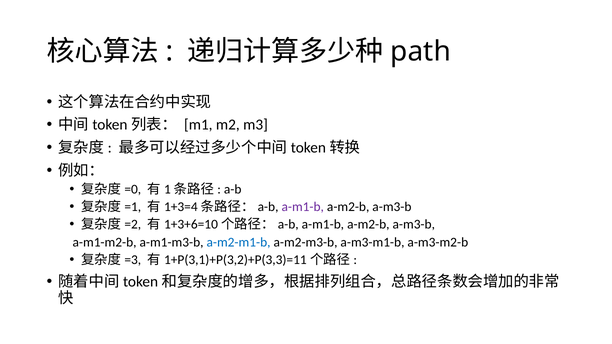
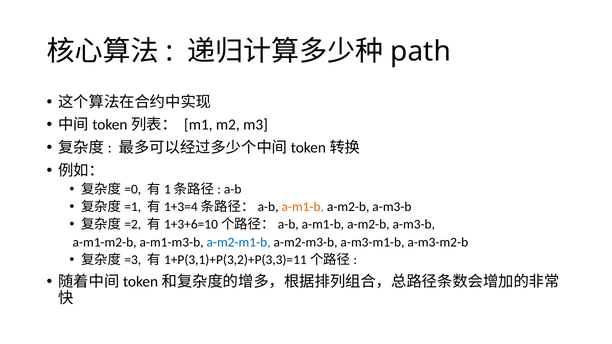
a-m1-b at (303, 207) colour: purple -> orange
